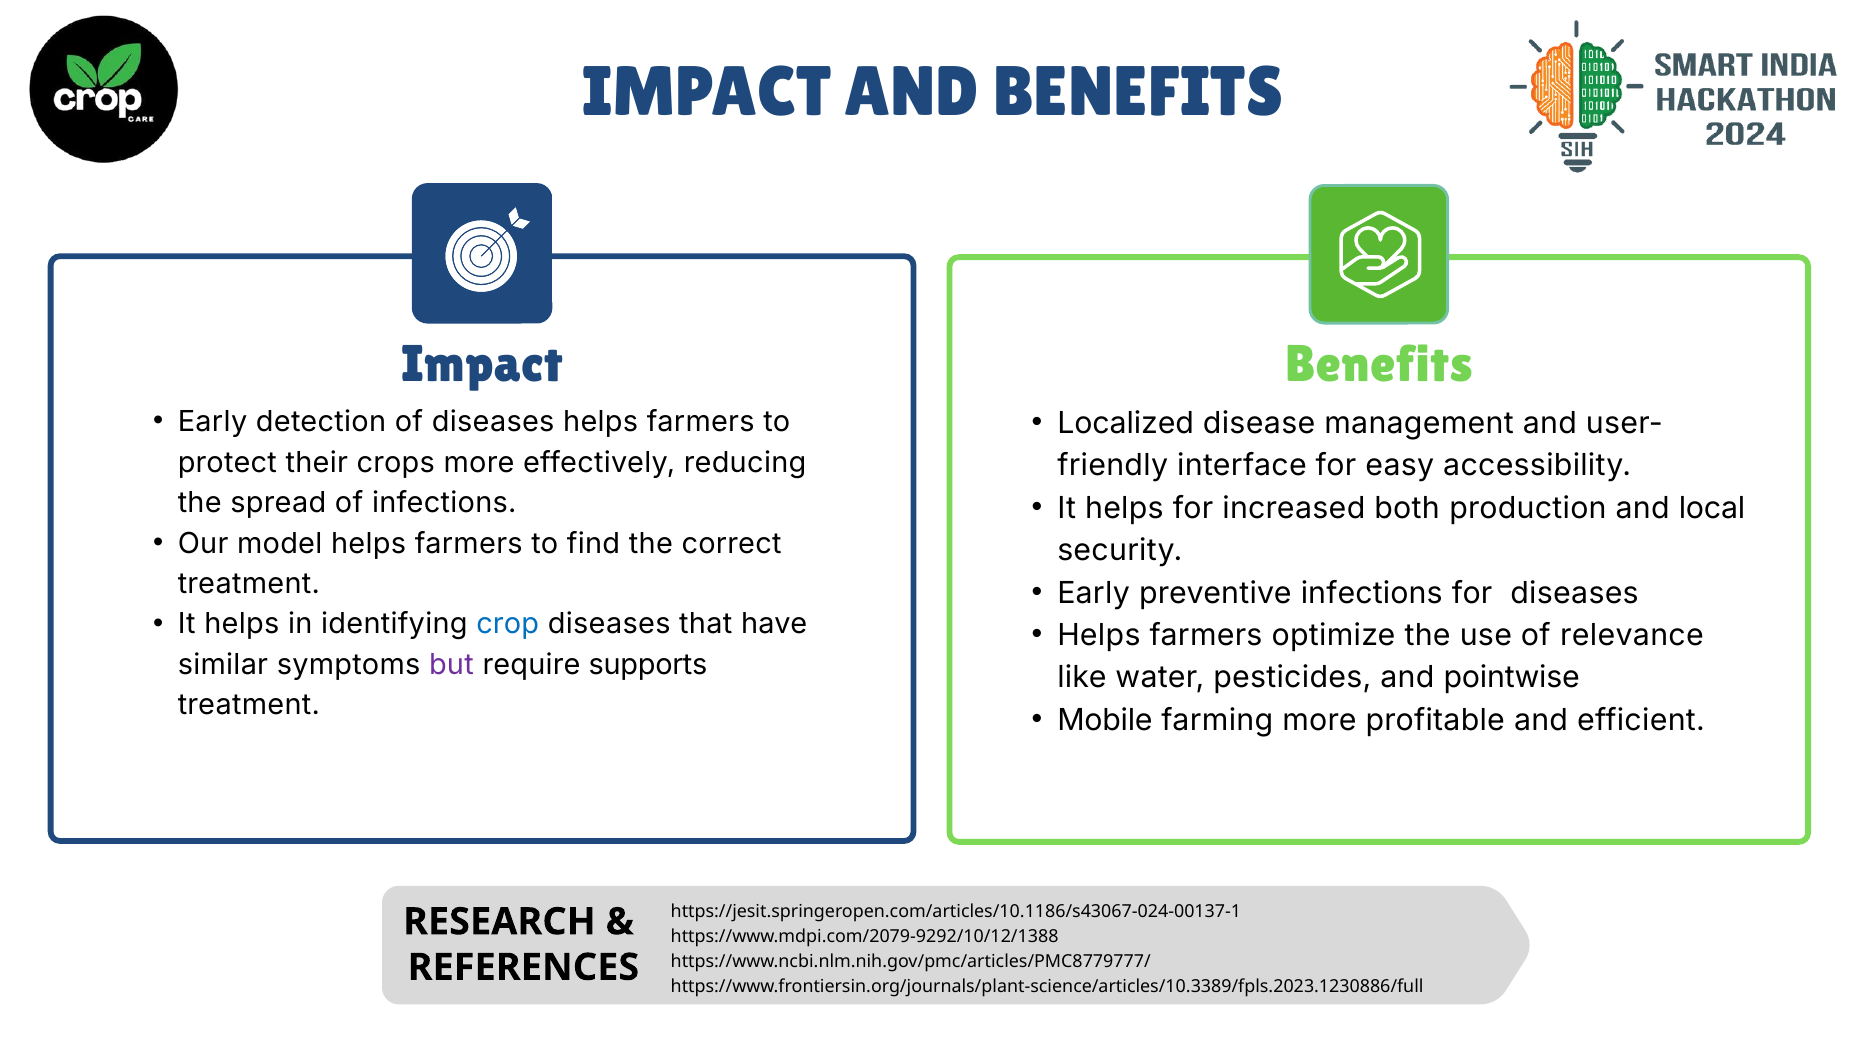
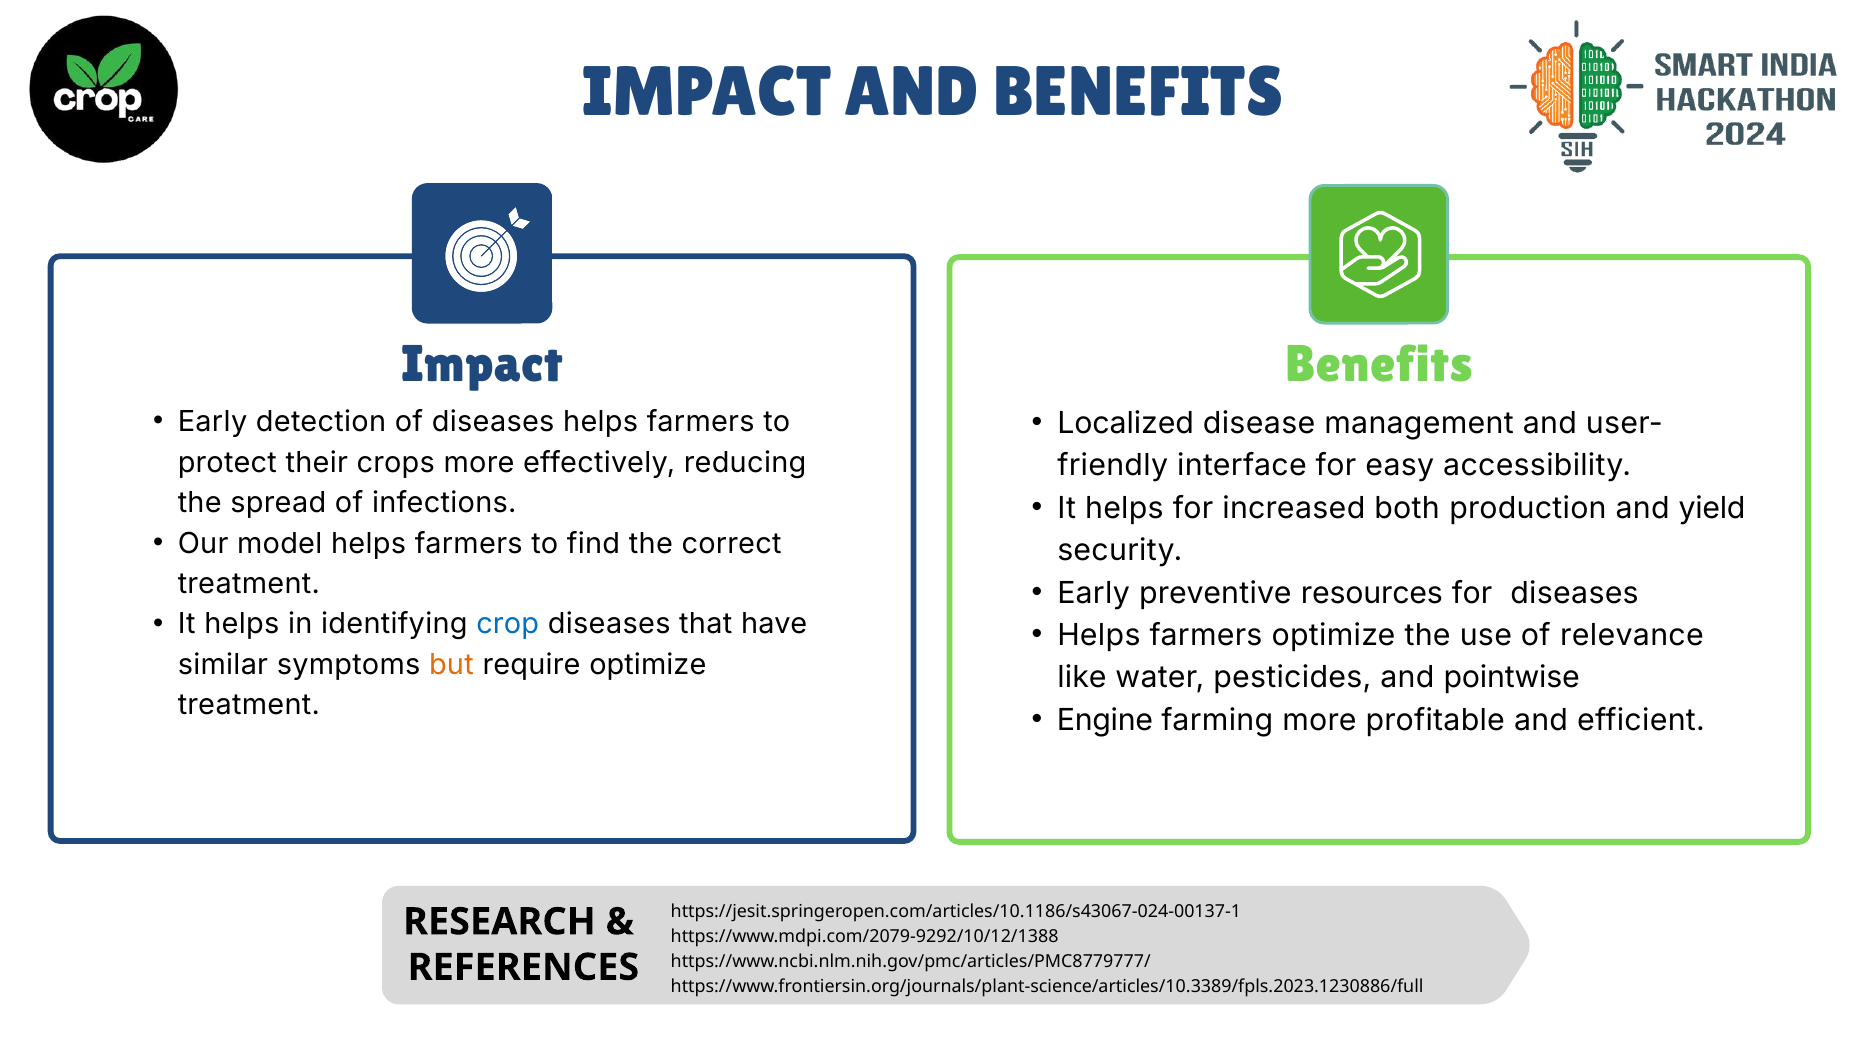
local: local -> yield
preventive infections: infections -> resources
but colour: purple -> orange
require supports: supports -> optimize
Mobile: Mobile -> Engine
